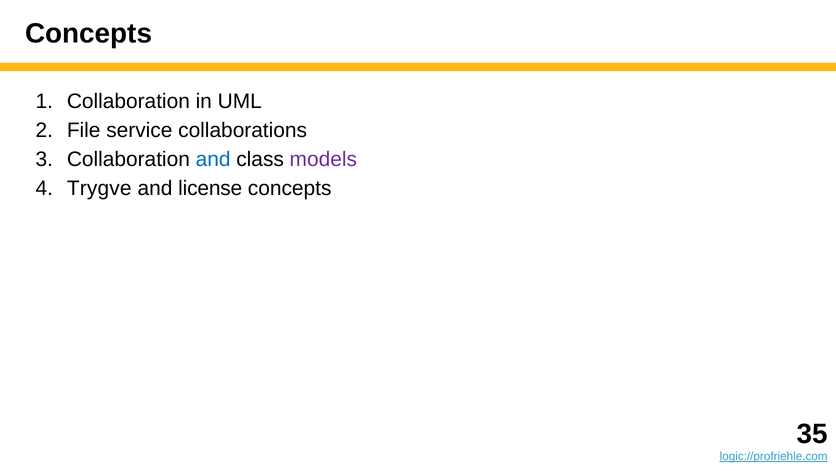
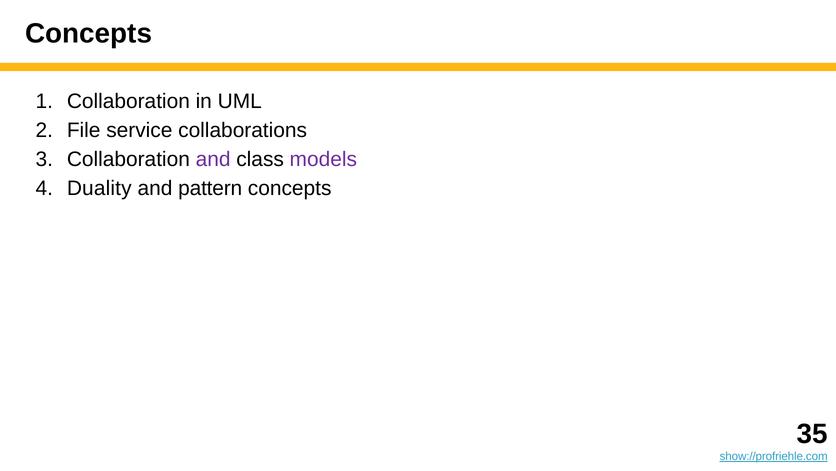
and at (213, 159) colour: blue -> purple
Trygve: Trygve -> Duality
license: license -> pattern
logic://profriehle.com: logic://profriehle.com -> show://profriehle.com
